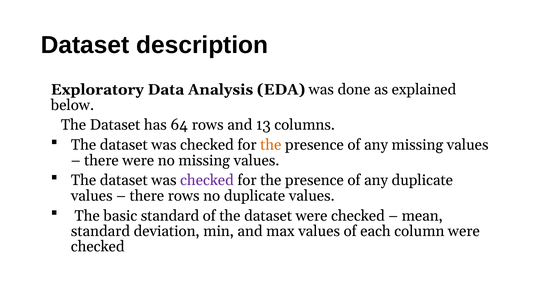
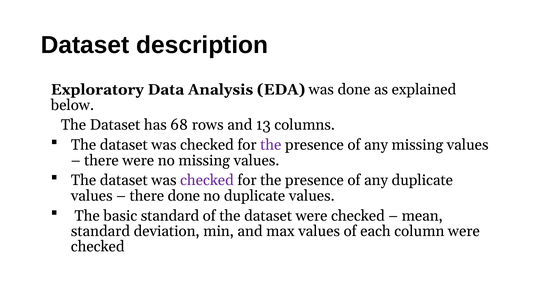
64: 64 -> 68
the at (271, 145) colour: orange -> purple
there rows: rows -> done
